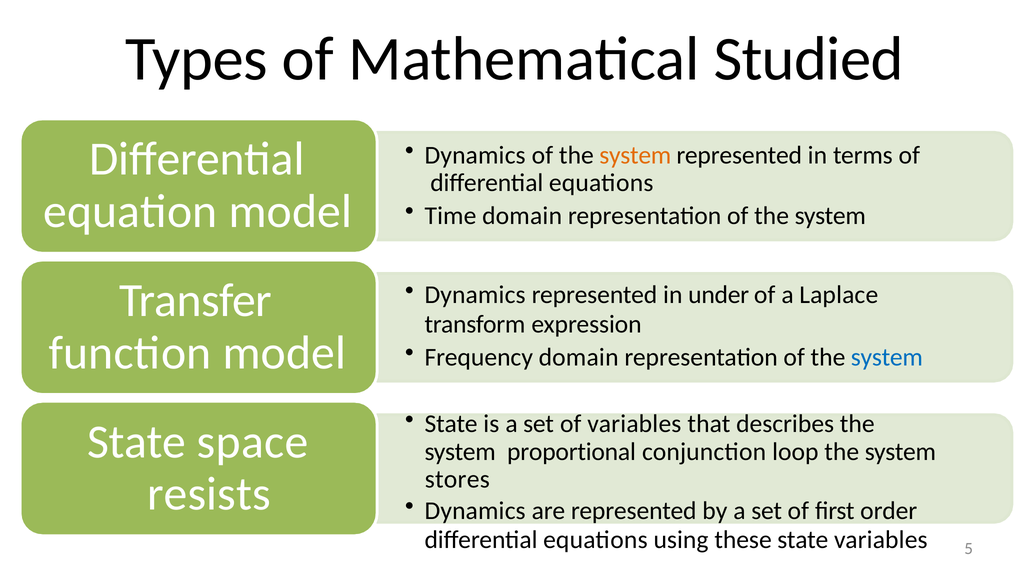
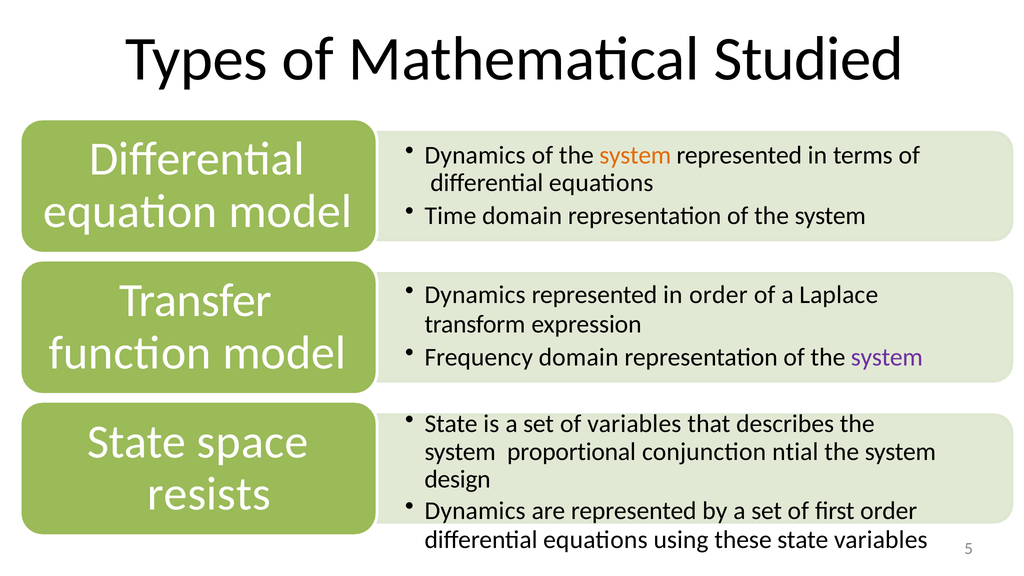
in under: under -> order
system at (887, 357) colour: blue -> purple
loop: loop -> ntial
stores: stores -> design
